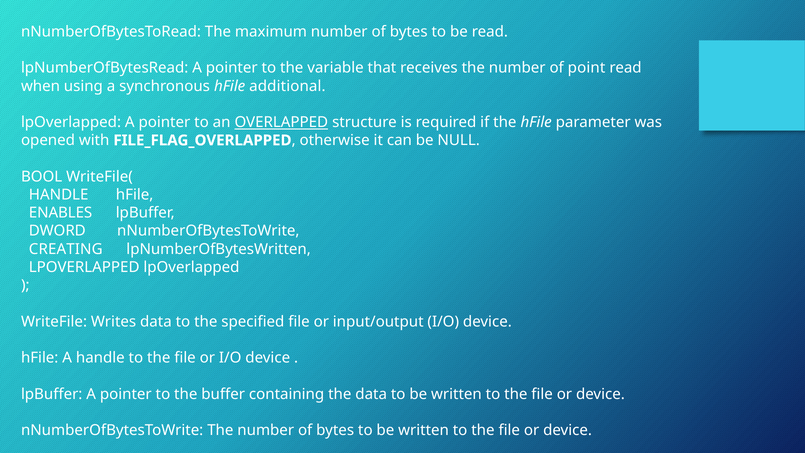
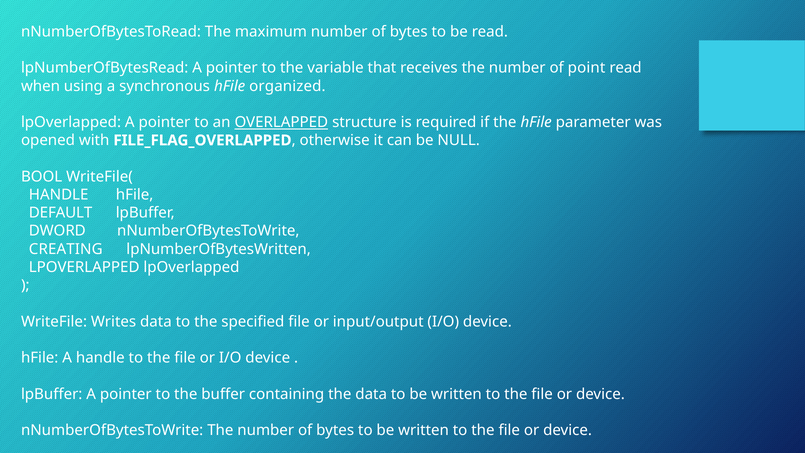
additional: additional -> organized
ENABLES: ENABLES -> DEFAULT
